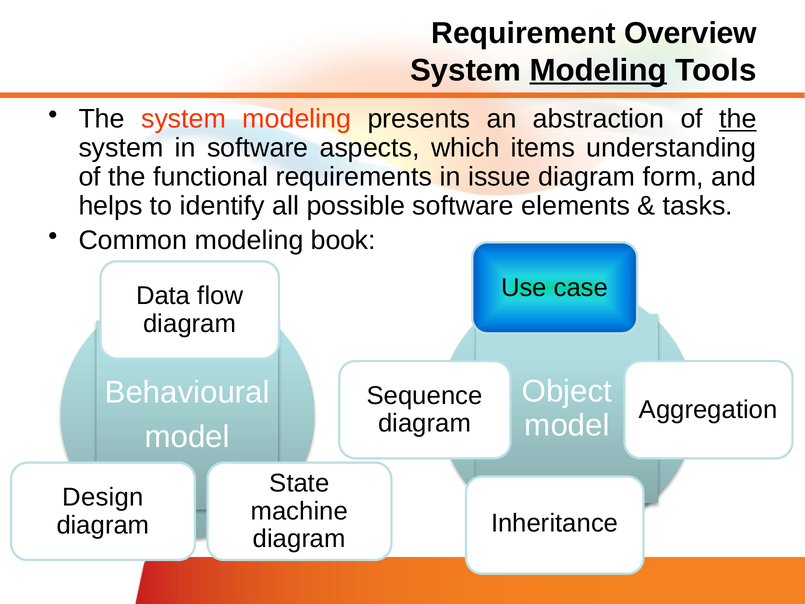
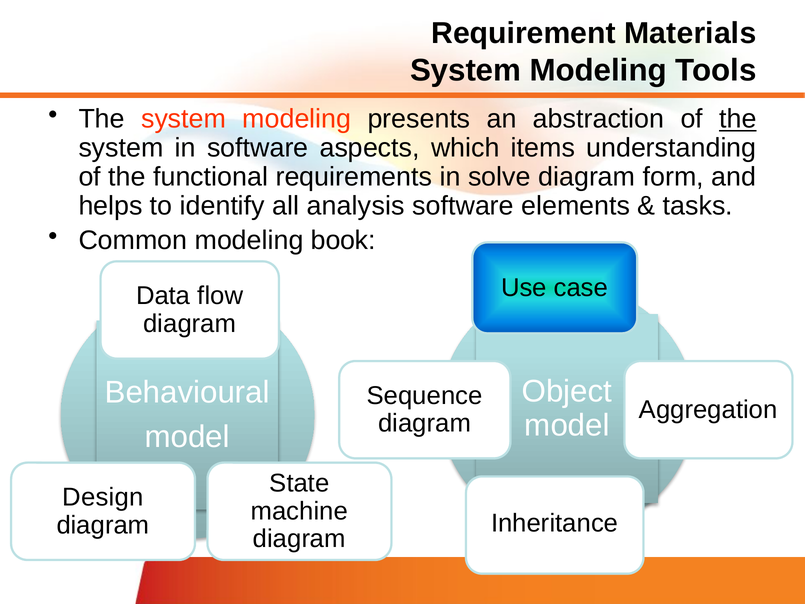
Overview: Overview -> Materials
Modeling at (598, 70) underline: present -> none
issue: issue -> solve
possible: possible -> analysis
